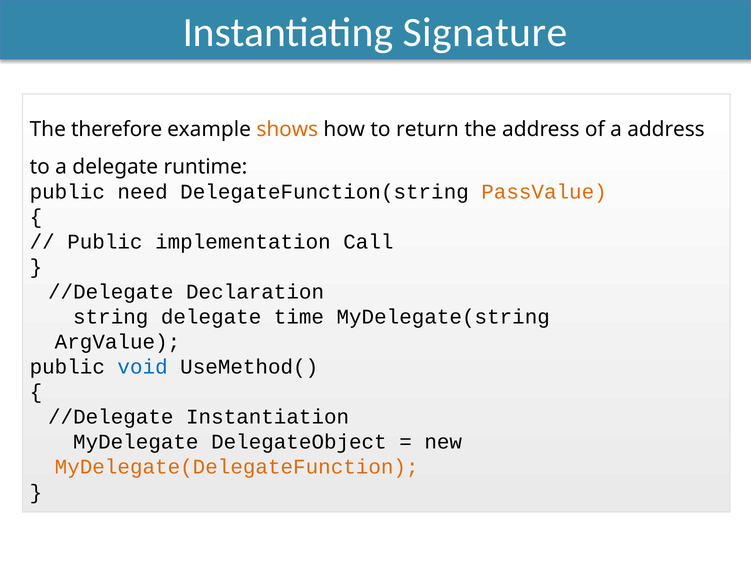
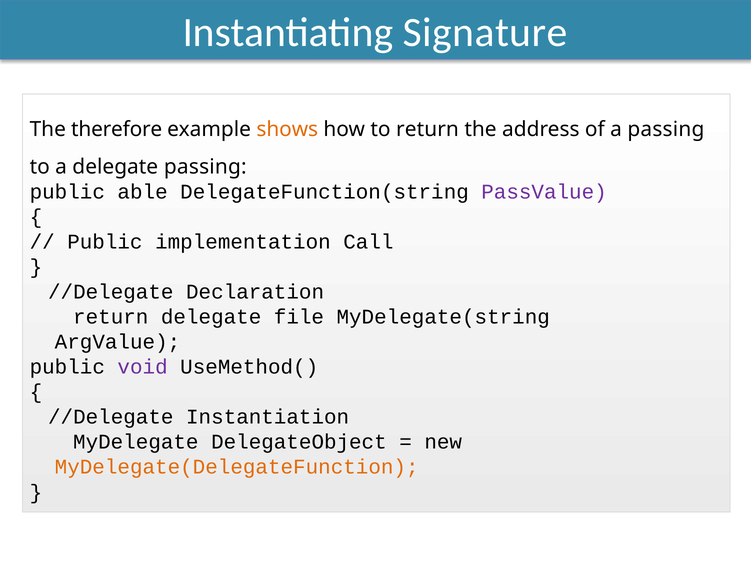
a address: address -> passing
delegate runtime: runtime -> passing
need: need -> able
PassValue colour: orange -> purple
string at (111, 317): string -> return
time: time -> file
void colour: blue -> purple
